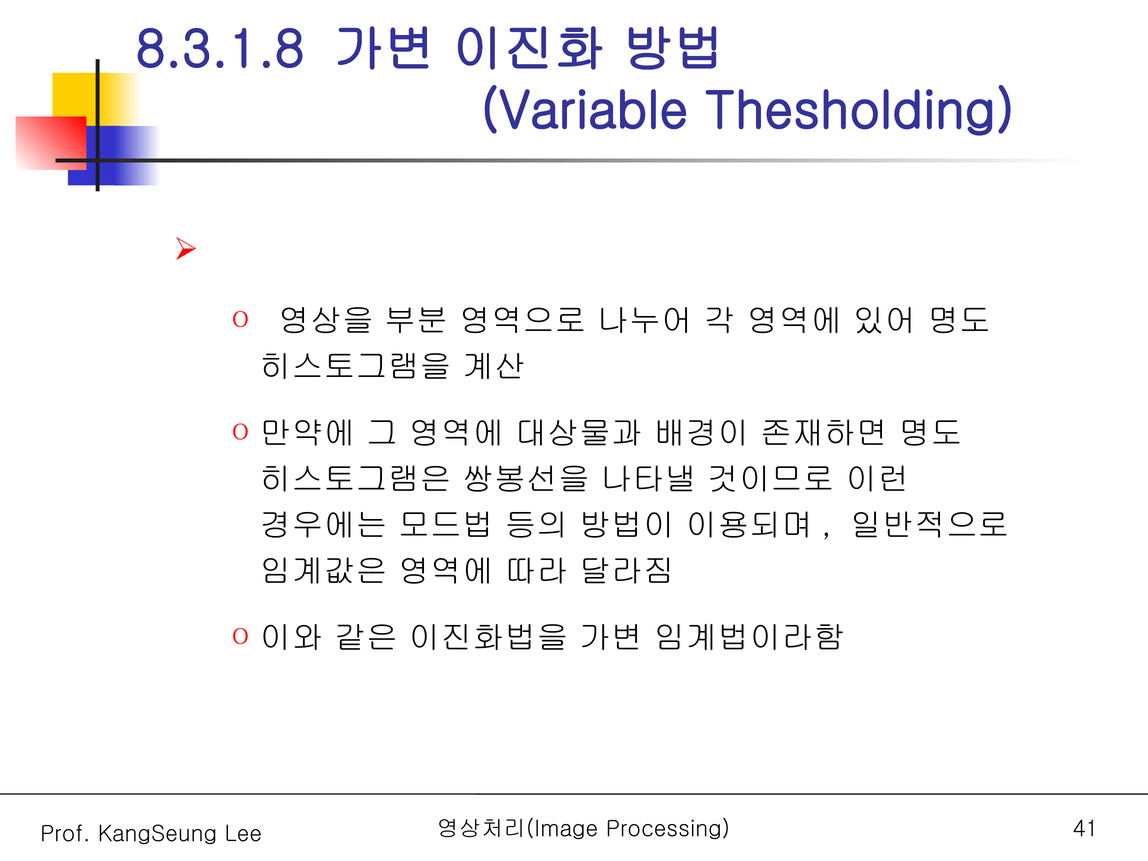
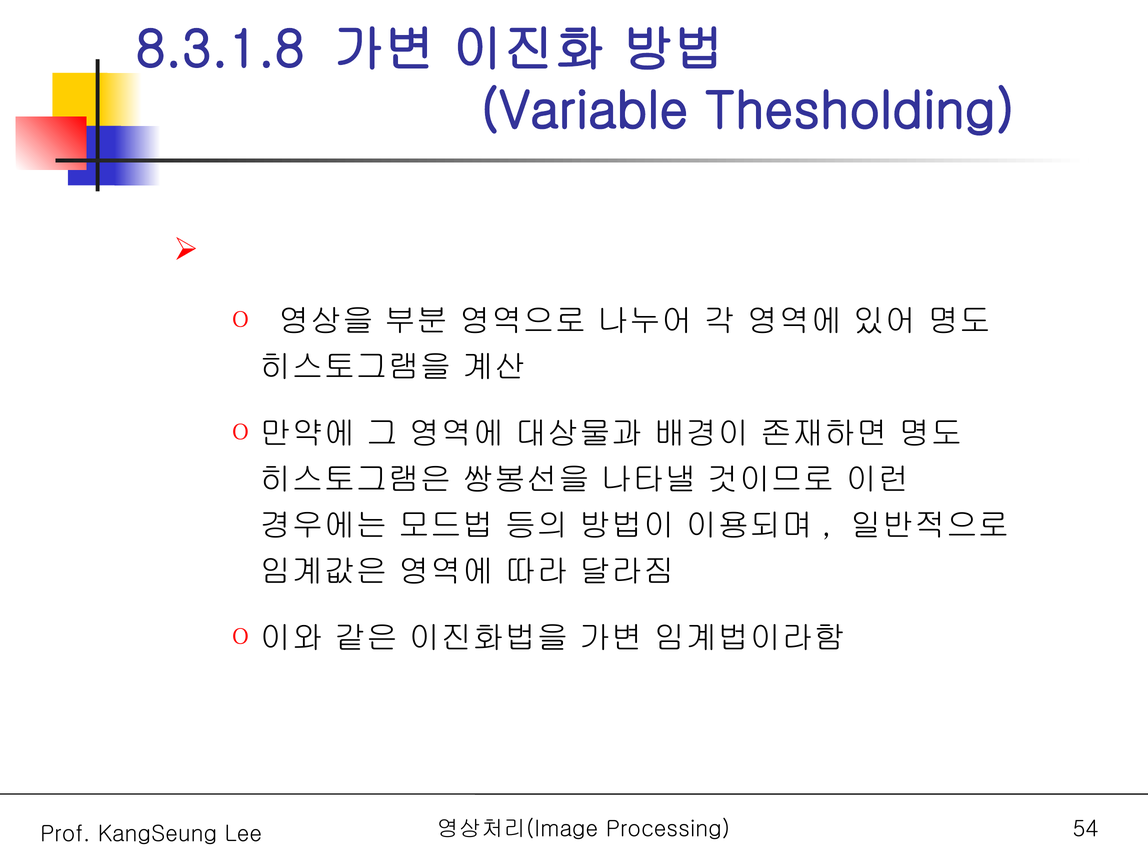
41: 41 -> 54
